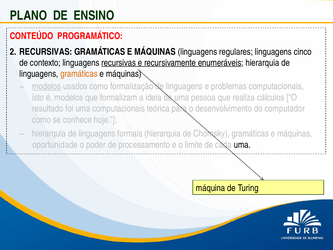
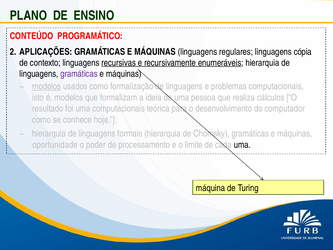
RECURSIVAS at (46, 52): RECURSIVAS -> APLICAÇÕES
cinco: cinco -> cópia
gramáticas at (79, 74) colour: orange -> purple
